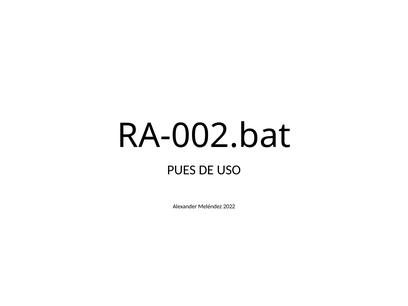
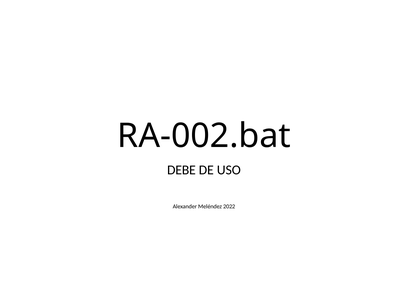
PUES: PUES -> DEBE
